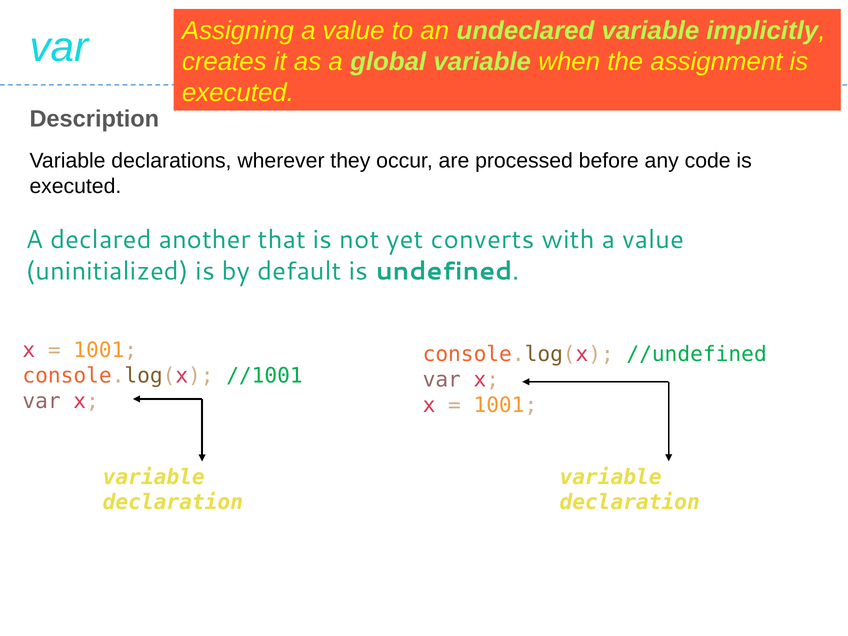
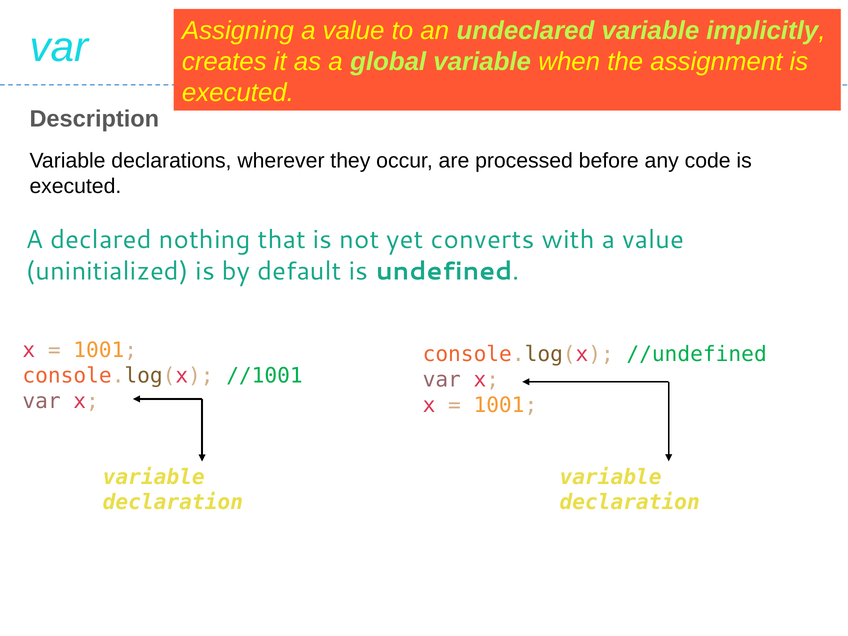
another: another -> nothing
